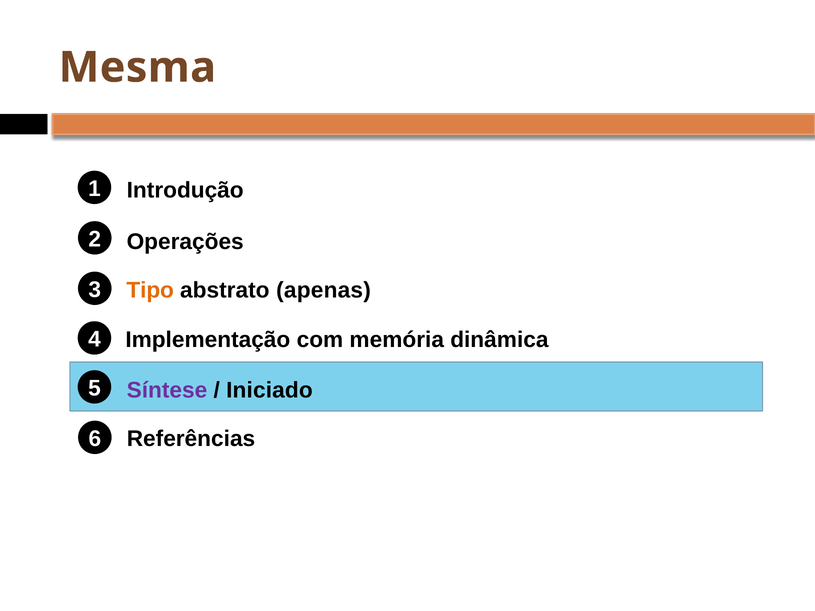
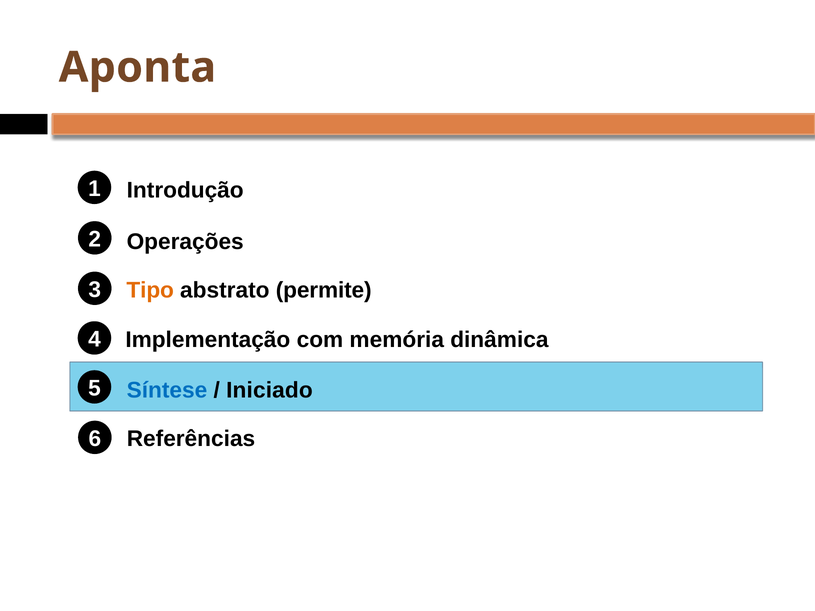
Mesma: Mesma -> Aponta
apenas: apenas -> permite
Síntese colour: purple -> blue
